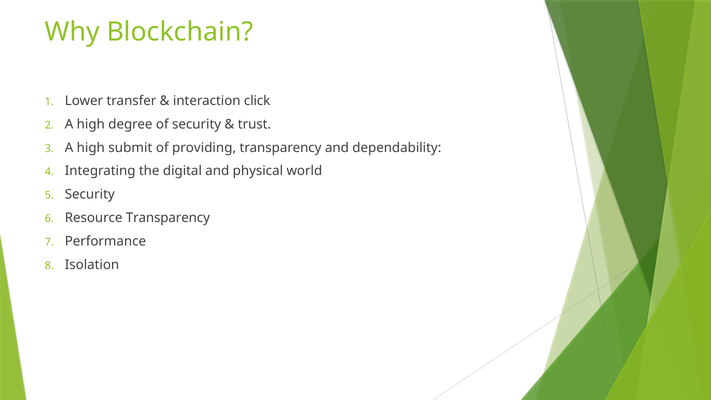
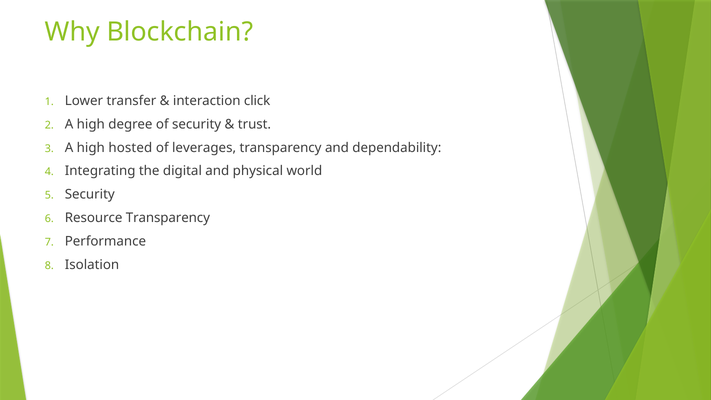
submit: submit -> hosted
providing: providing -> leverages
